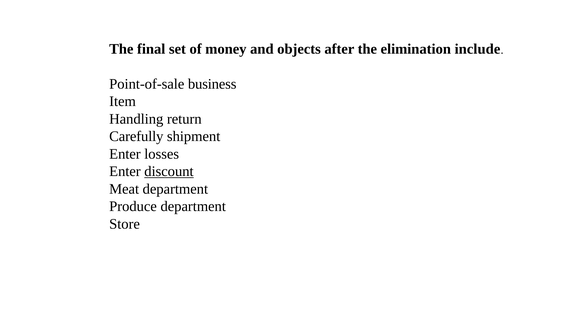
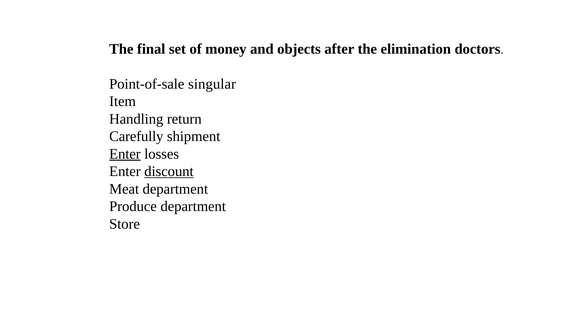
include: include -> doctors
business: business -> singular
Enter at (125, 154) underline: none -> present
